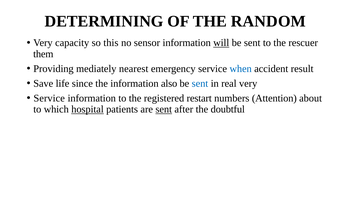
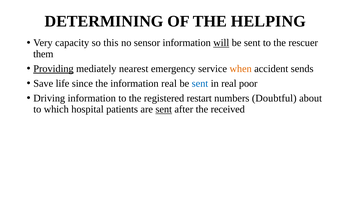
RANDOM: RANDOM -> HELPING
Providing underline: none -> present
when colour: blue -> orange
result: result -> sends
information also: also -> real
real very: very -> poor
Service at (49, 98): Service -> Driving
Attention: Attention -> Doubtful
hospital underline: present -> none
doubtful: doubtful -> received
